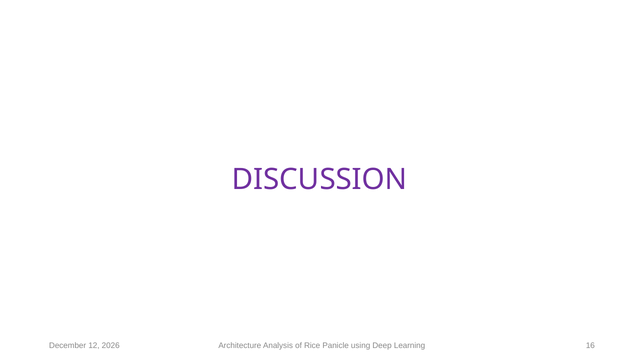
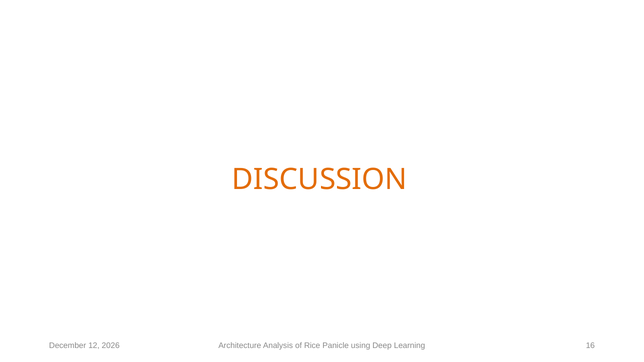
DISCUSSION colour: purple -> orange
